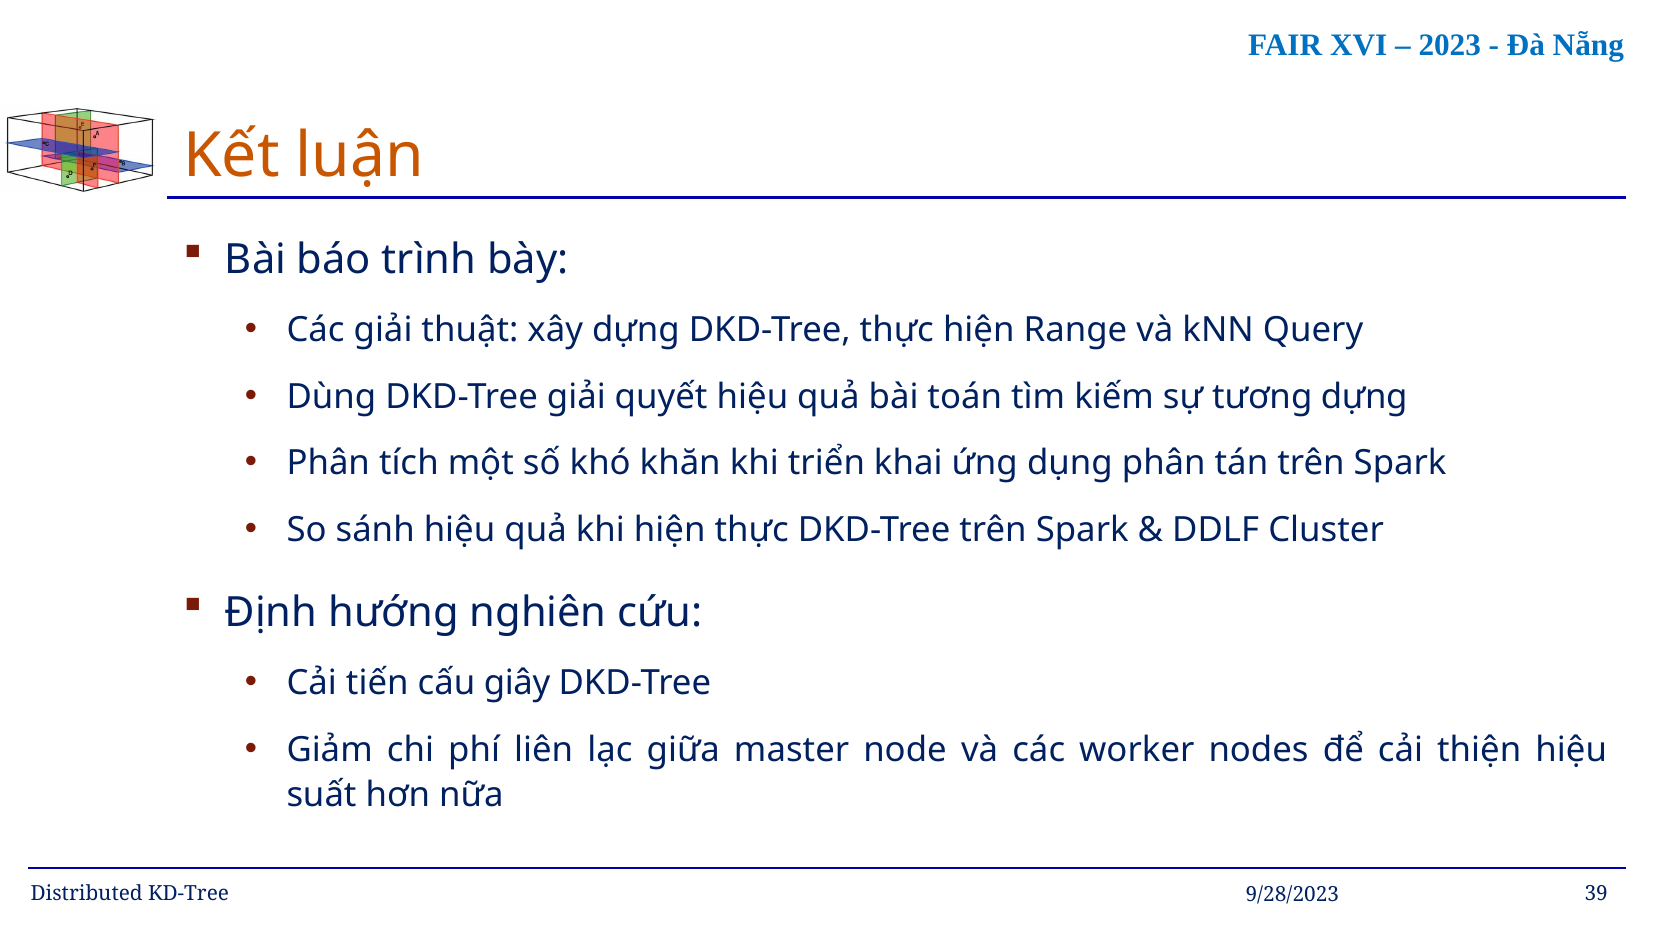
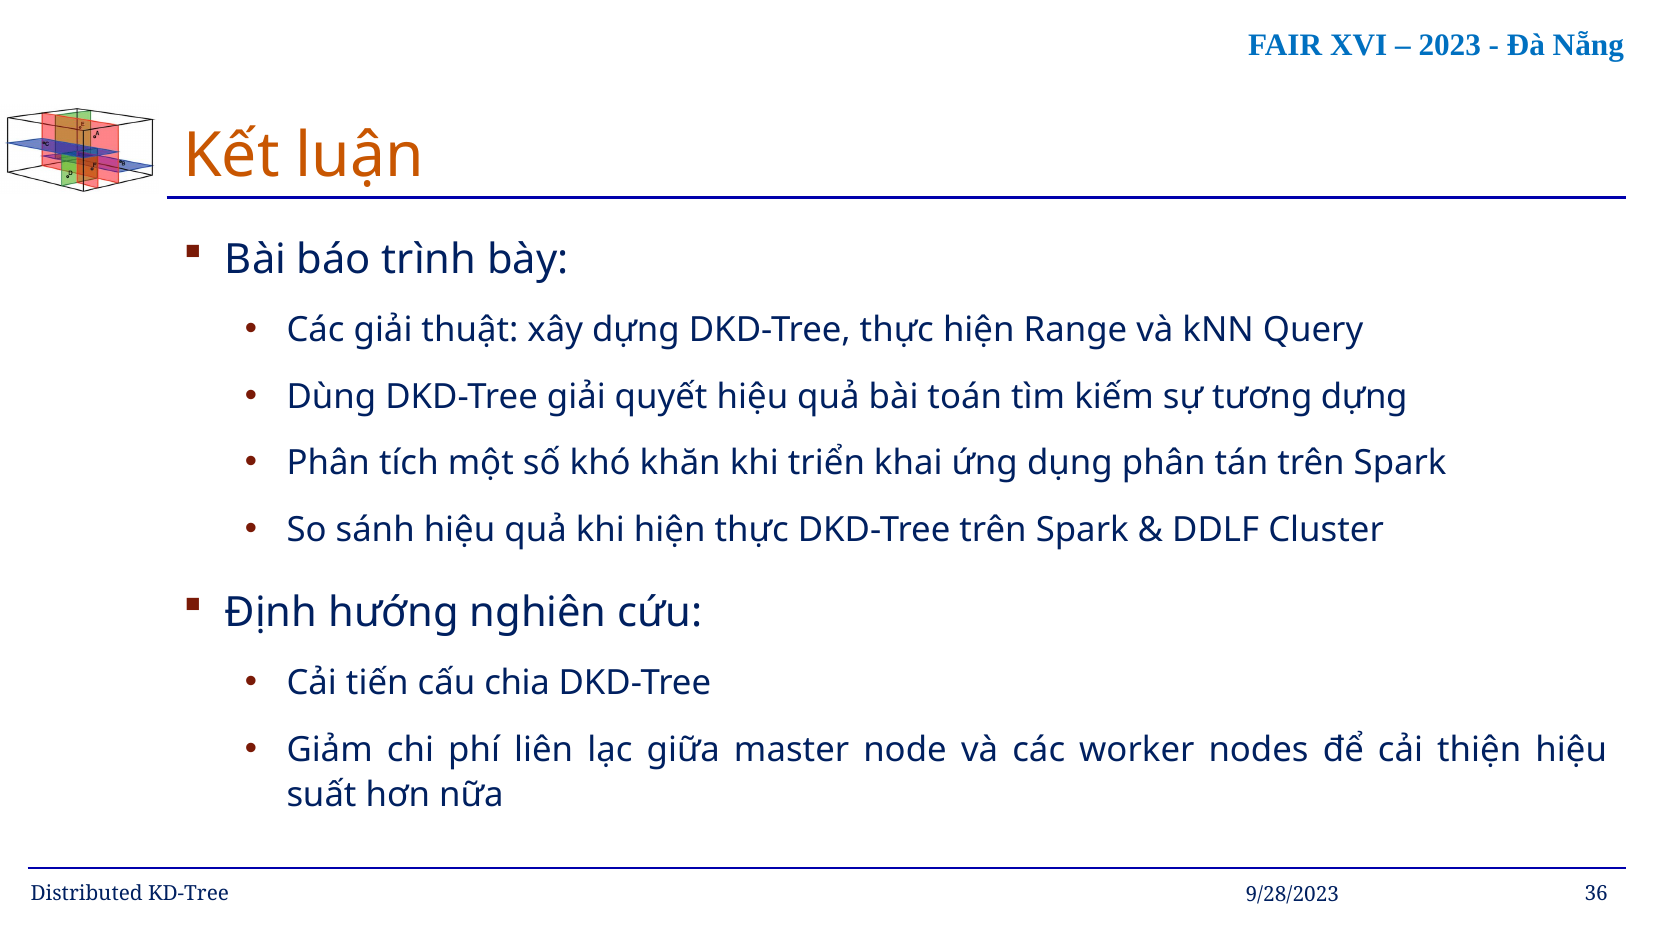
giây: giây -> chia
39: 39 -> 36
